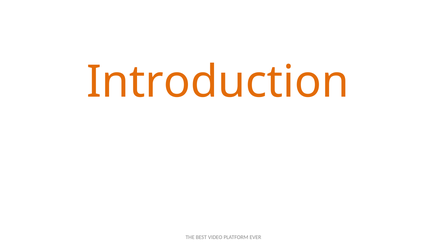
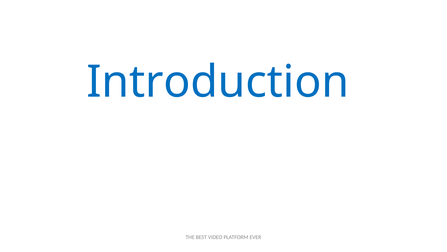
Introduction colour: orange -> blue
